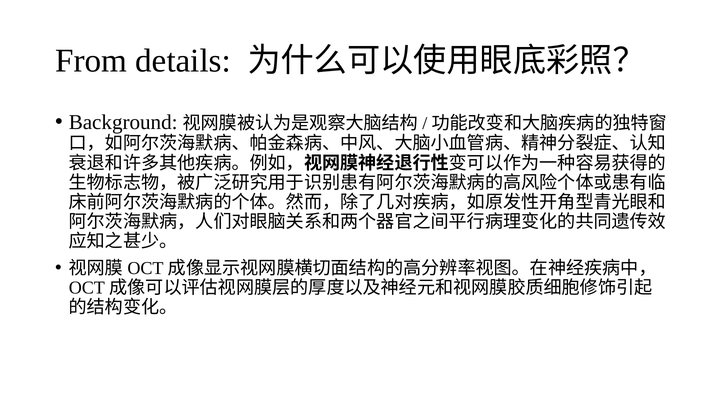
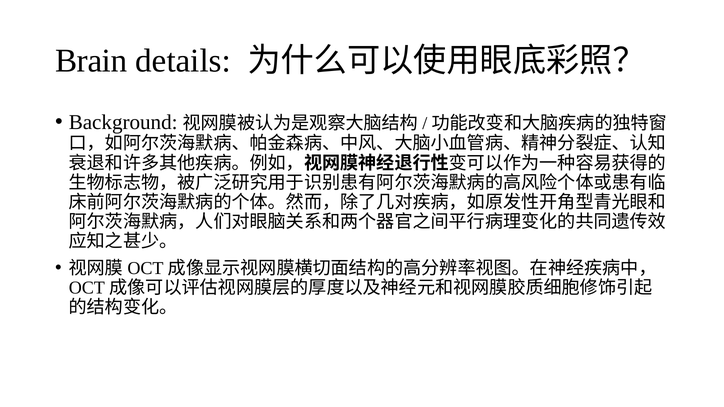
From: From -> Brain
